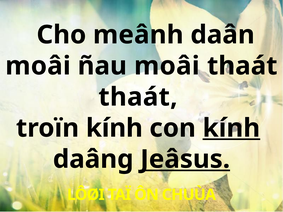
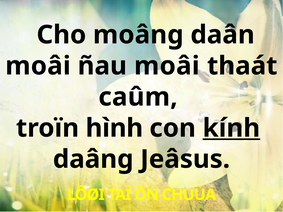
meânh: meânh -> moâng
thaát at (138, 97): thaát -> caûm
troïn kính: kính -> hình
Jeâsus underline: present -> none
